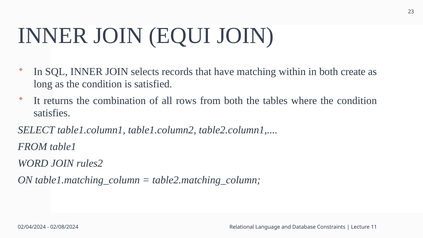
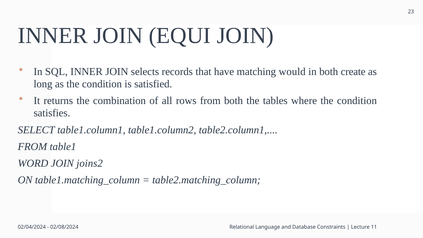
within: within -> would
rules2: rules2 -> joins2
